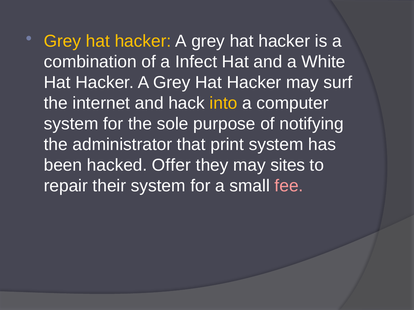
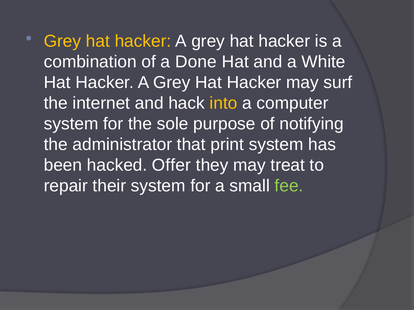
Infect: Infect -> Done
sites: sites -> treat
fee colour: pink -> light green
